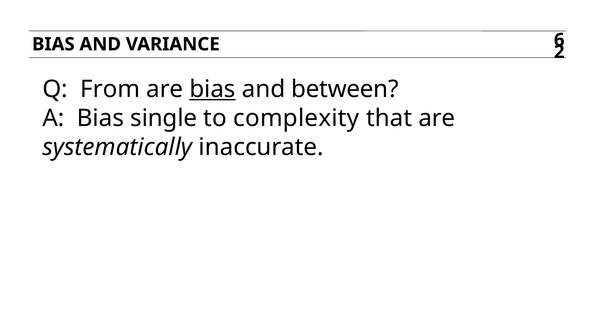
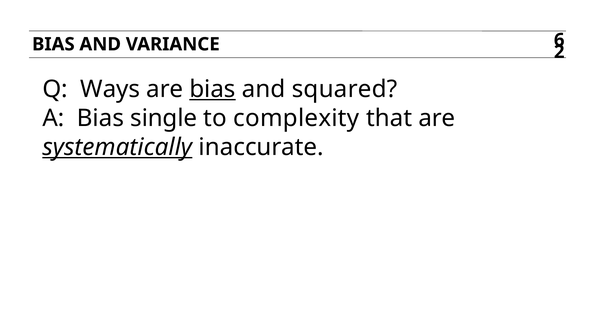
From: From -> Ways
between: between -> squared
systematically underline: none -> present
